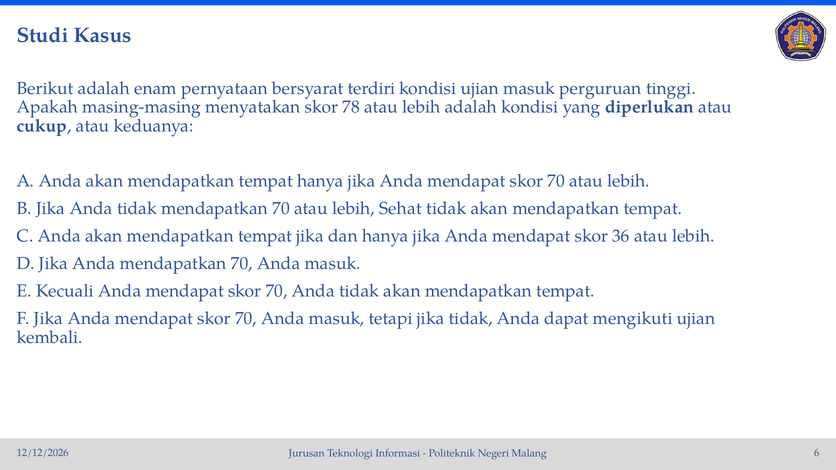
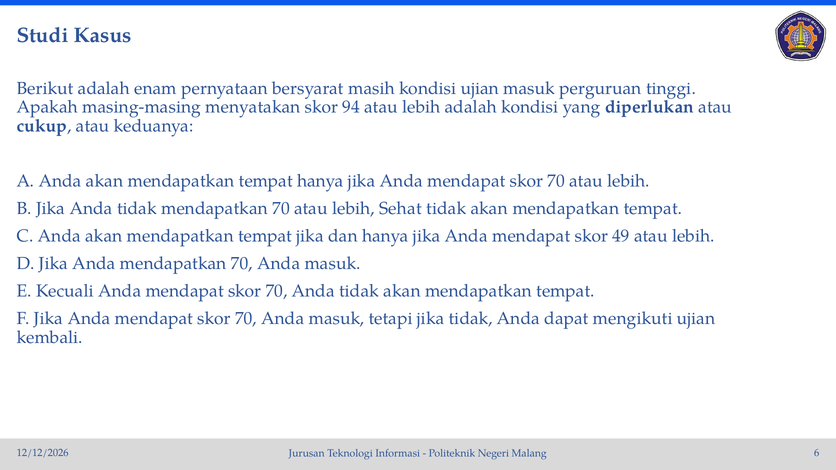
terdiri: terdiri -> masih
78: 78 -> 94
36: 36 -> 49
